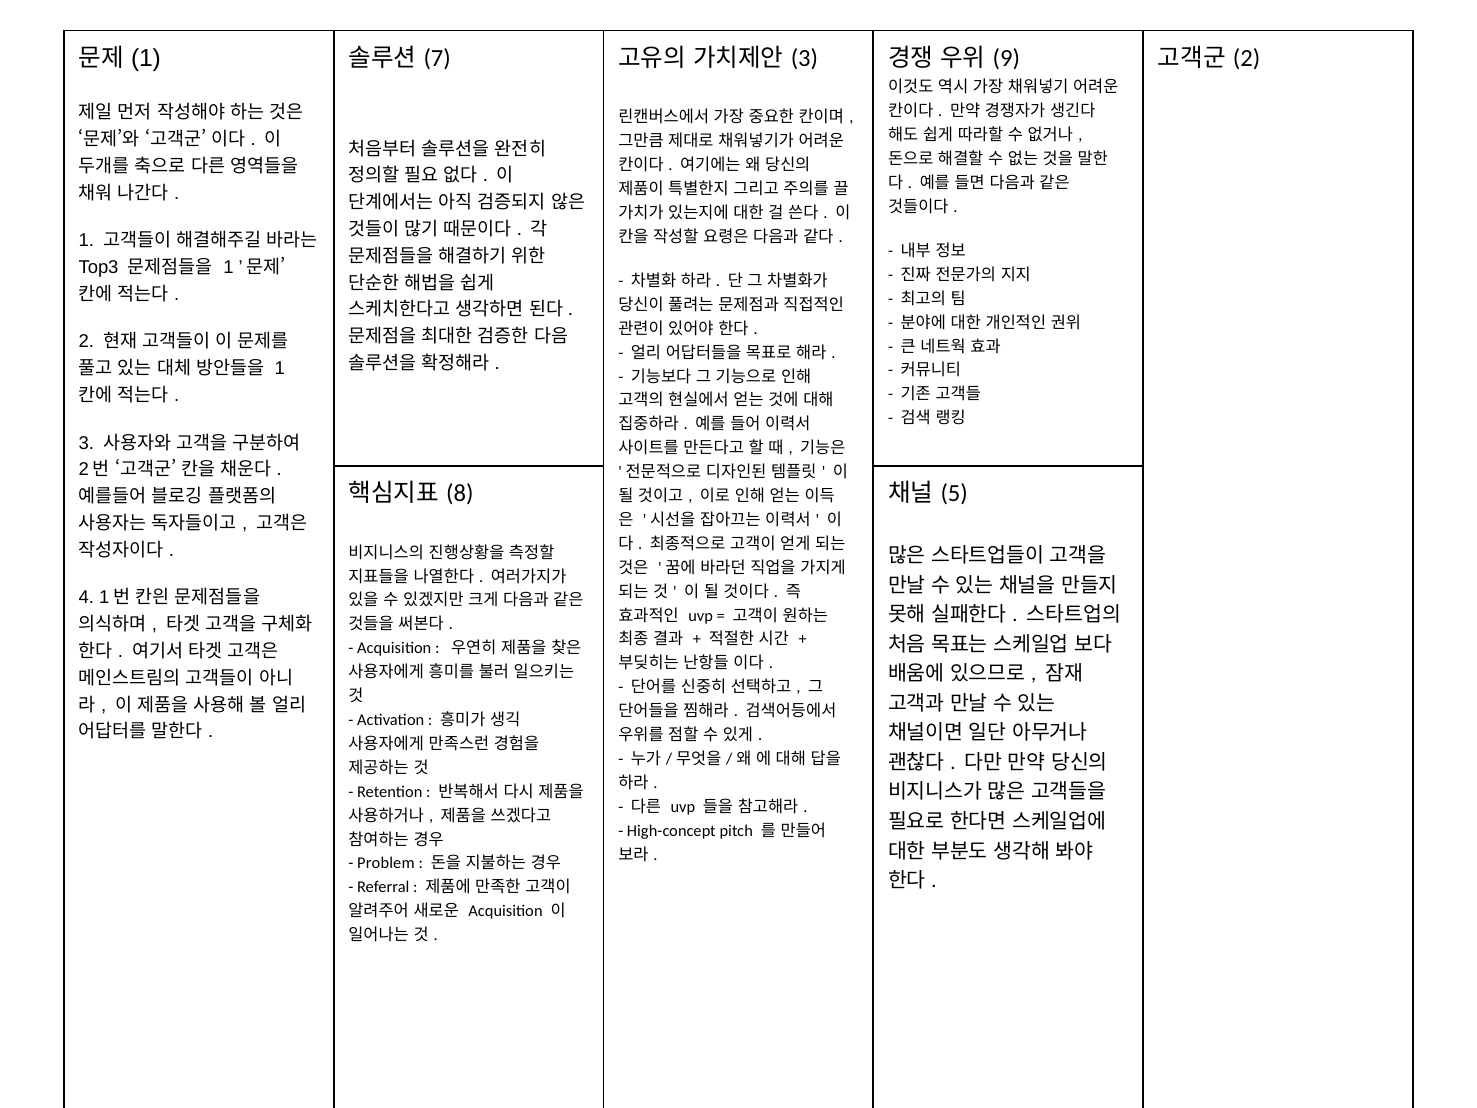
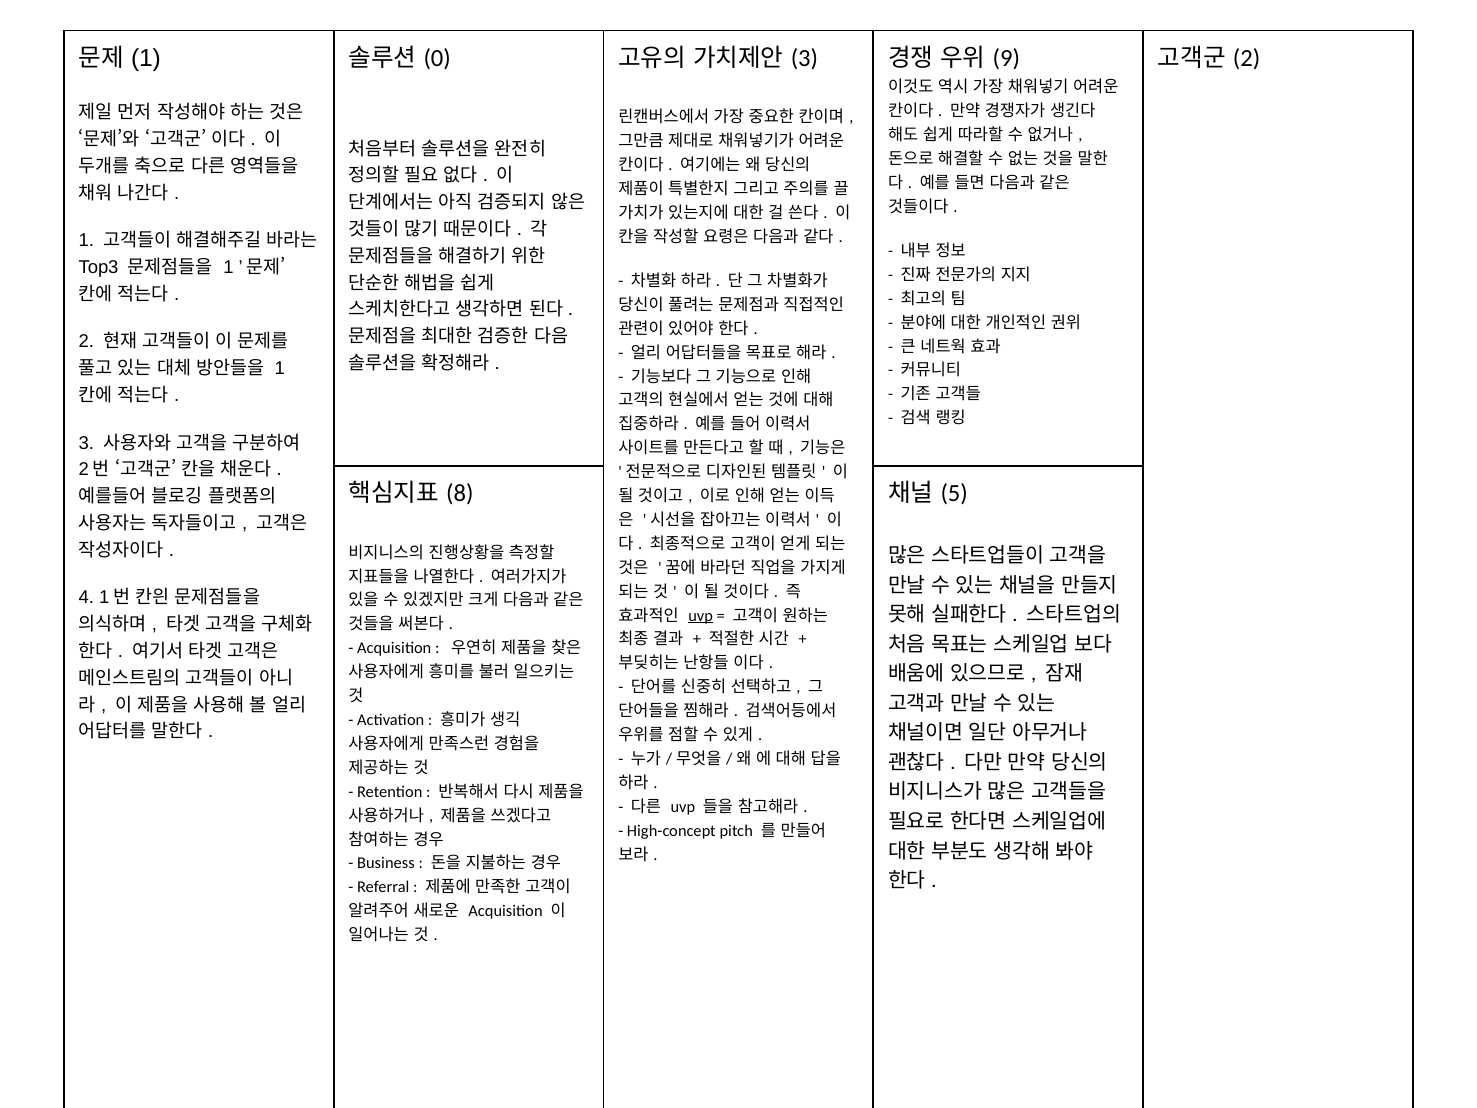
7 at (437, 58): 7 -> 0
uvp at (701, 616) underline: none -> present
Problem: Problem -> Business
